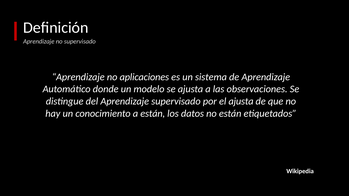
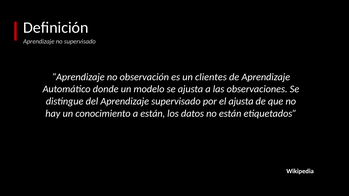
aplicaciones: aplicaciones -> observación
sistema: sistema -> clientes
